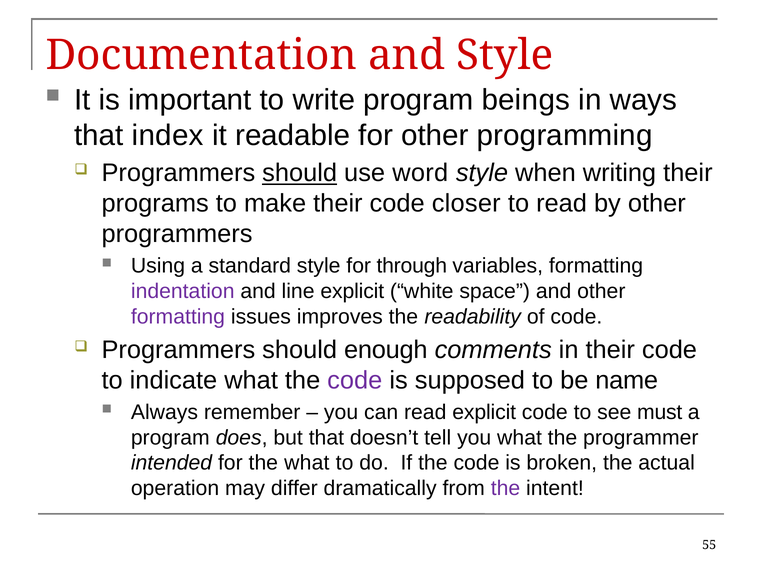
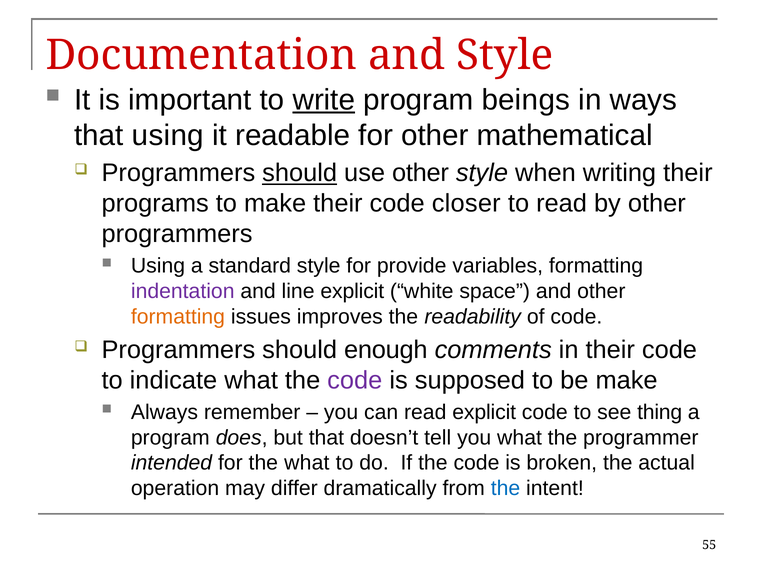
write underline: none -> present
that index: index -> using
programming: programming -> mathematical
use word: word -> other
through: through -> provide
formatting at (178, 317) colour: purple -> orange
be name: name -> make
must: must -> thing
the at (506, 489) colour: purple -> blue
